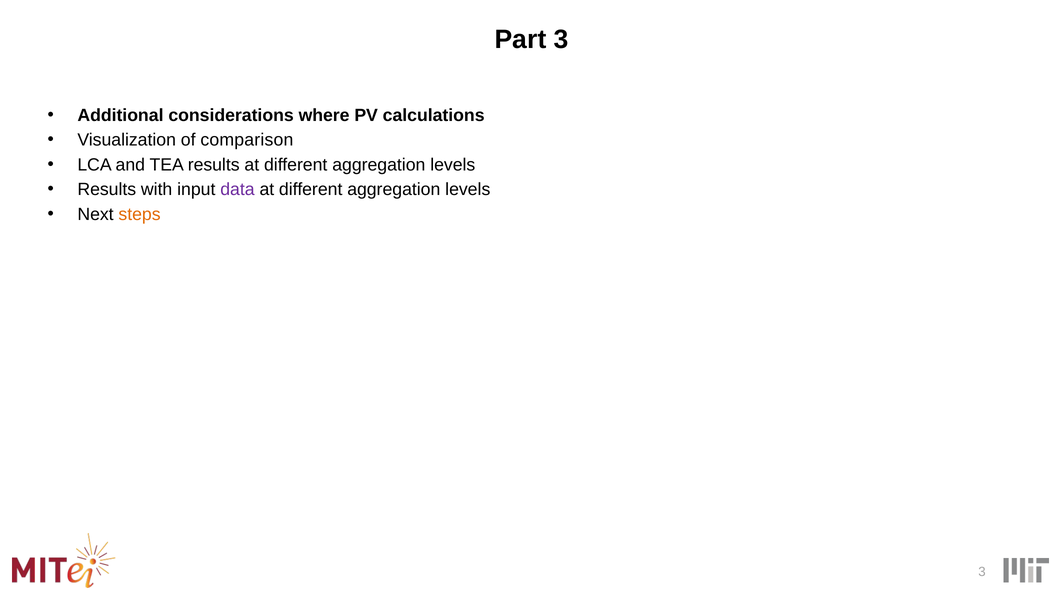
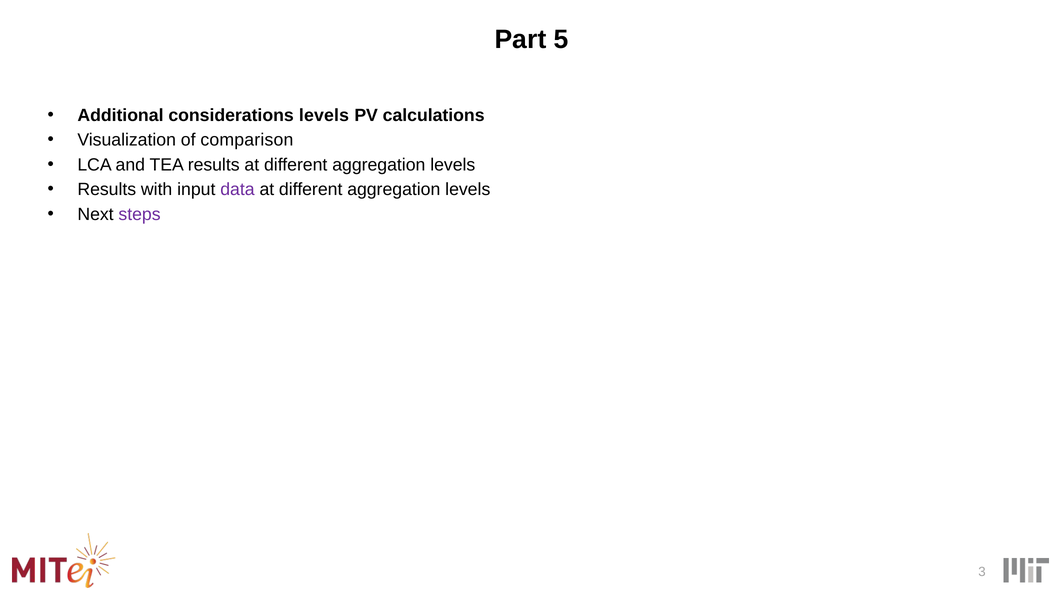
Part 3: 3 -> 5
considerations where: where -> levels
steps colour: orange -> purple
